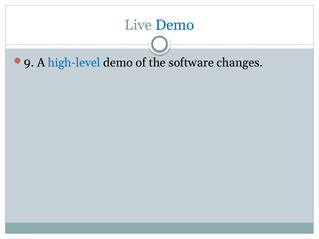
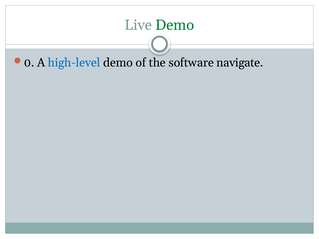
Demo at (175, 25) colour: blue -> green
9: 9 -> 0
changes: changes -> navigate
